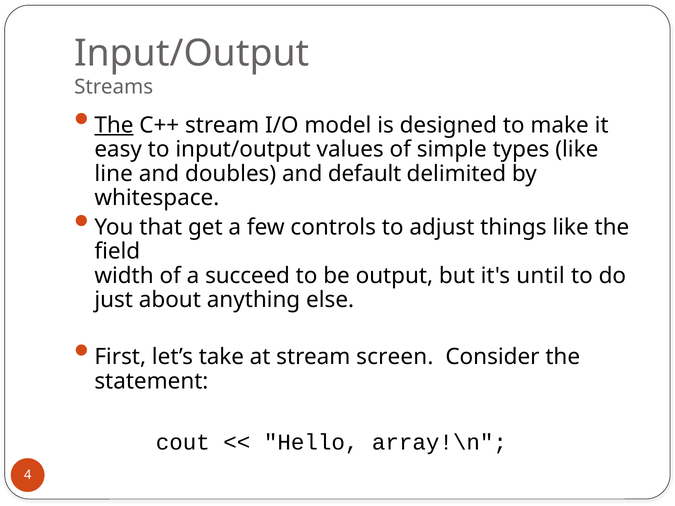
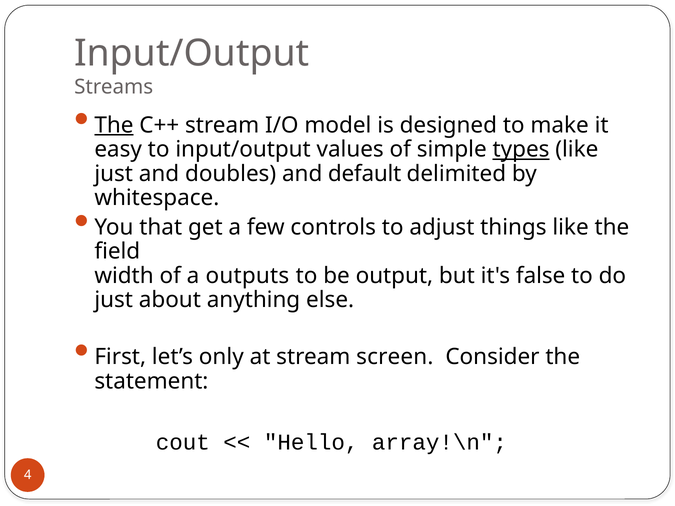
types underline: none -> present
line at (114, 174): line -> just
succeed: succeed -> outputs
until: until -> false
take: take -> only
